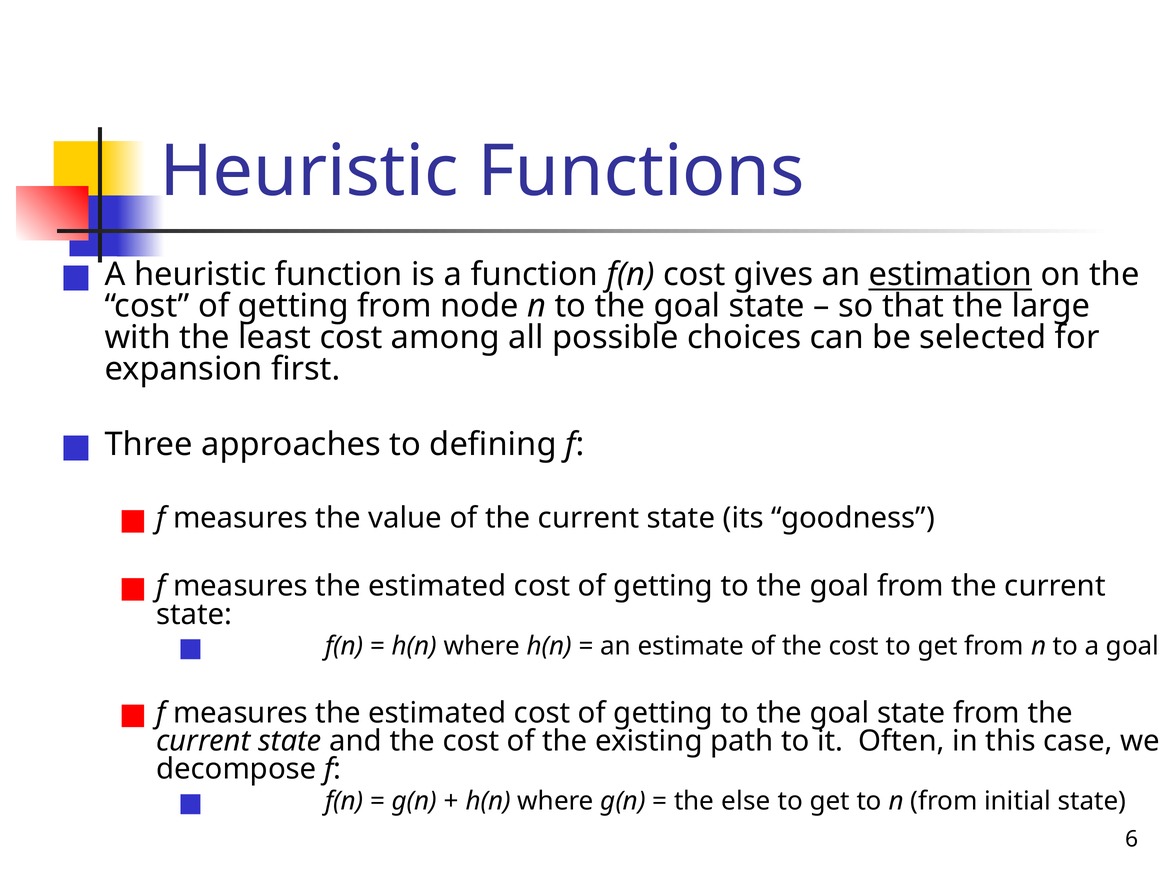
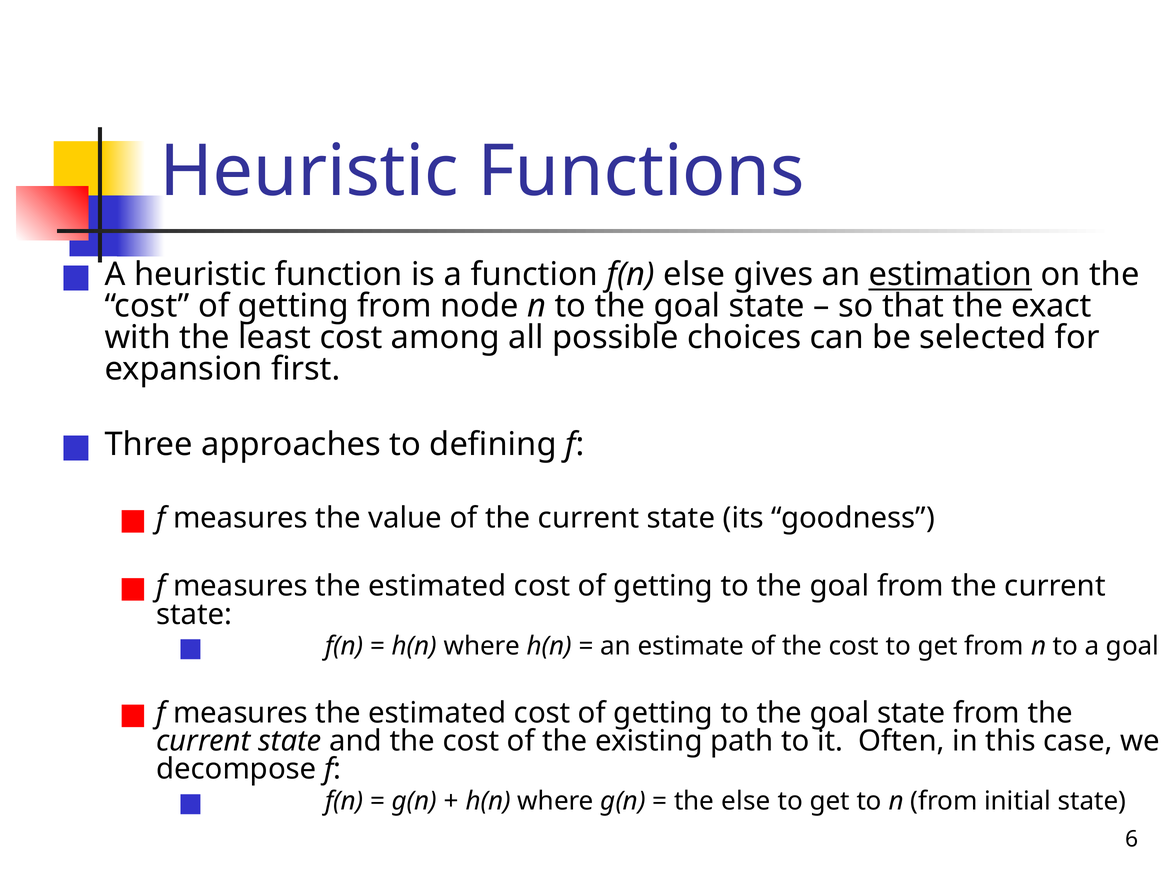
f(n cost: cost -> else
large: large -> exact
